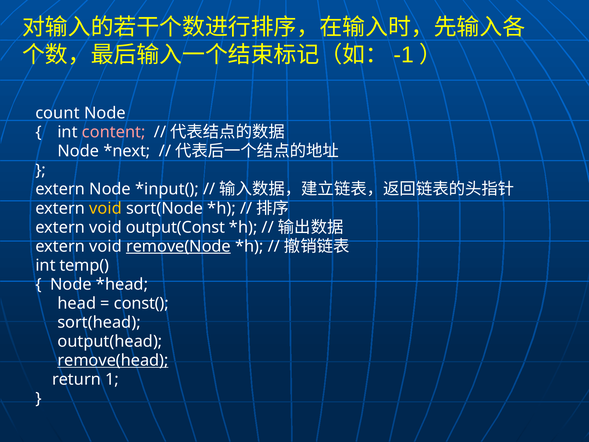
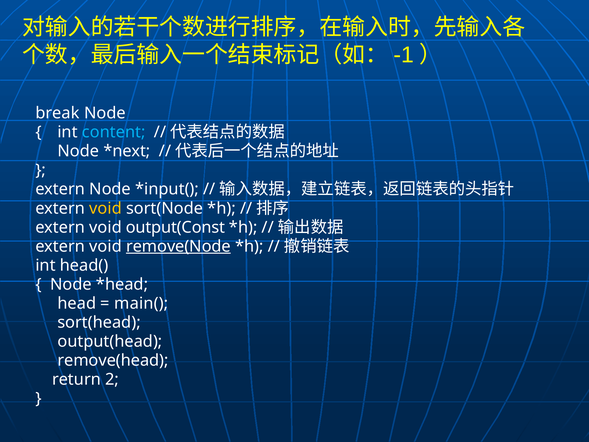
count: count -> break
content colour: pink -> light blue
temp(: temp( -> head(
const(: const( -> main(
remove(head underline: present -> none
1: 1 -> 2
